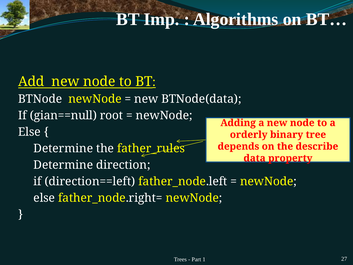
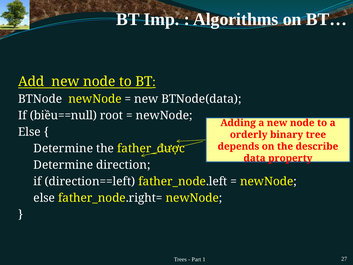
gian==null: gian==null -> biều==null
father_rules: father_rules -> father_được
